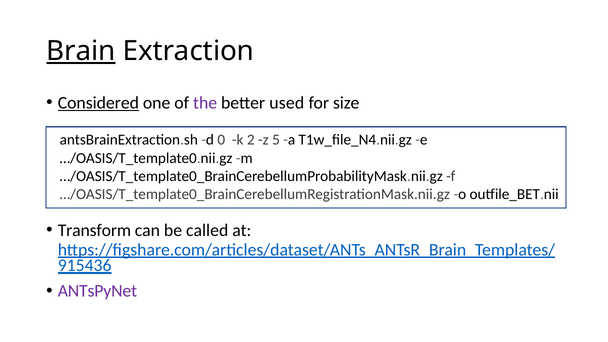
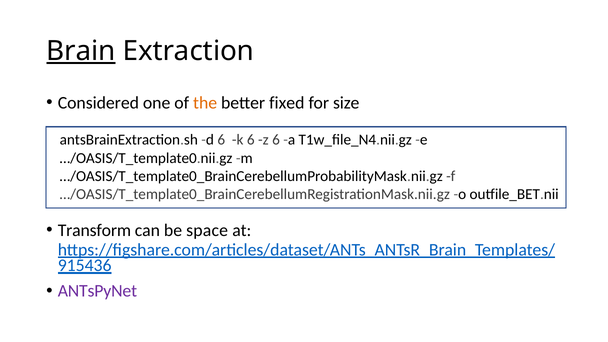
Considered underline: present -> none
the colour: purple -> orange
used: used -> fixed
d 0: 0 -> 6
k 2: 2 -> 6
z 5: 5 -> 6
called: called -> space
